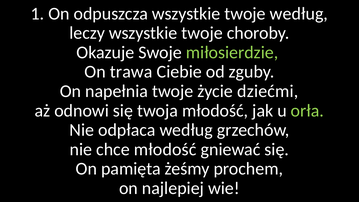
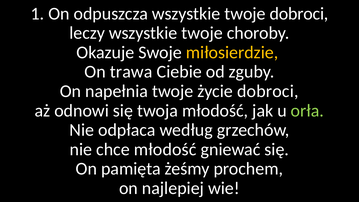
twoje według: według -> dobroci
miłosierdzie colour: light green -> yellow
życie dziećmi: dziećmi -> dobroci
